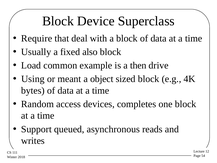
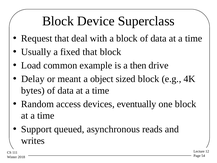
Require: Require -> Request
fixed also: also -> that
Using: Using -> Delay
completes: completes -> eventually
